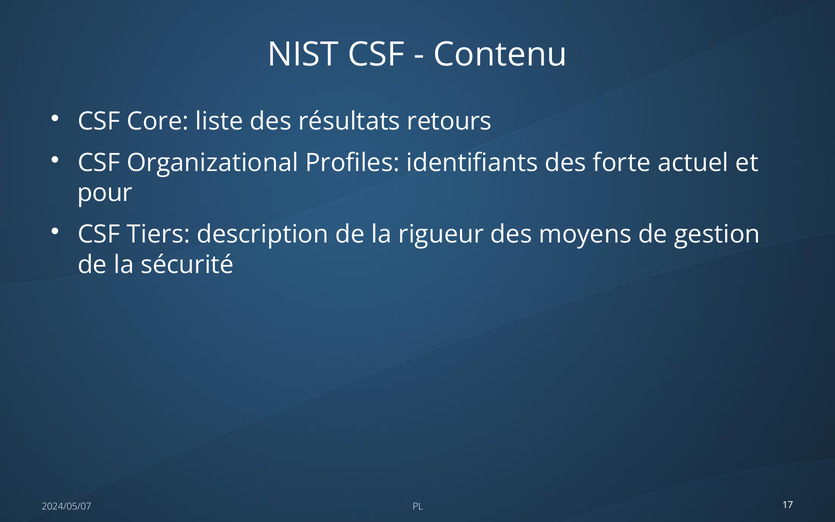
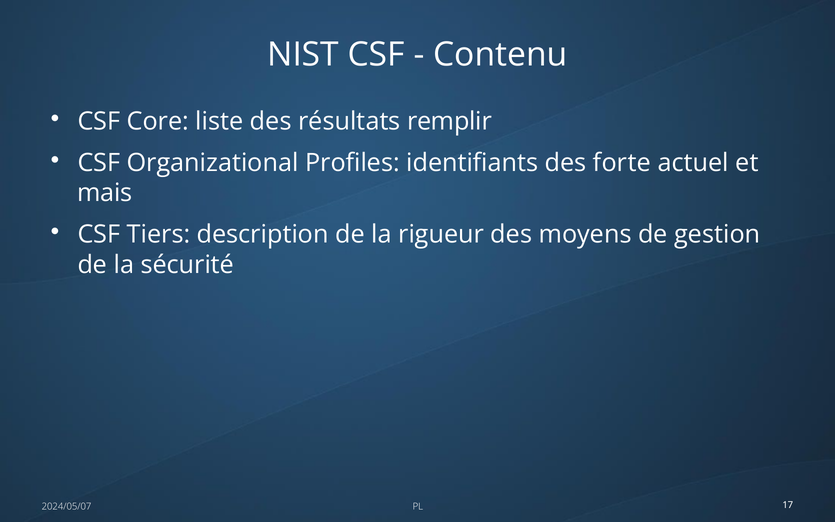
retours: retours -> remplir
pour: pour -> mais
